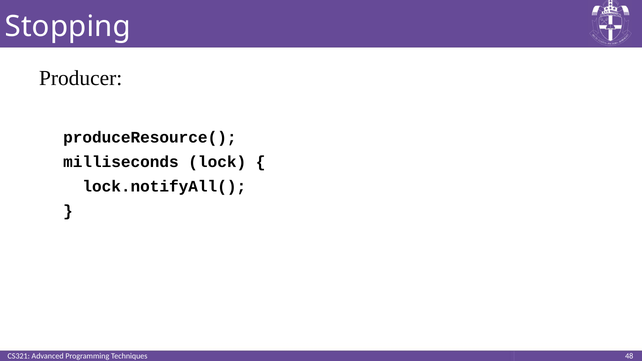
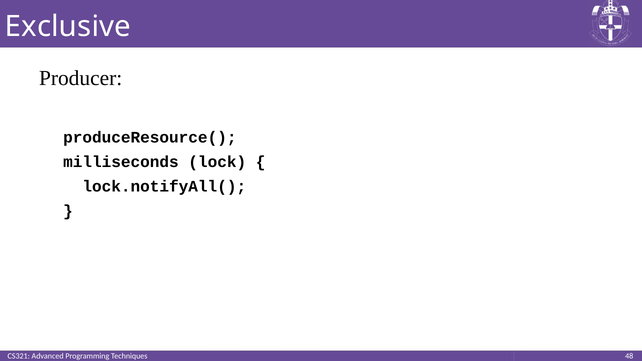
Stopping: Stopping -> Exclusive
